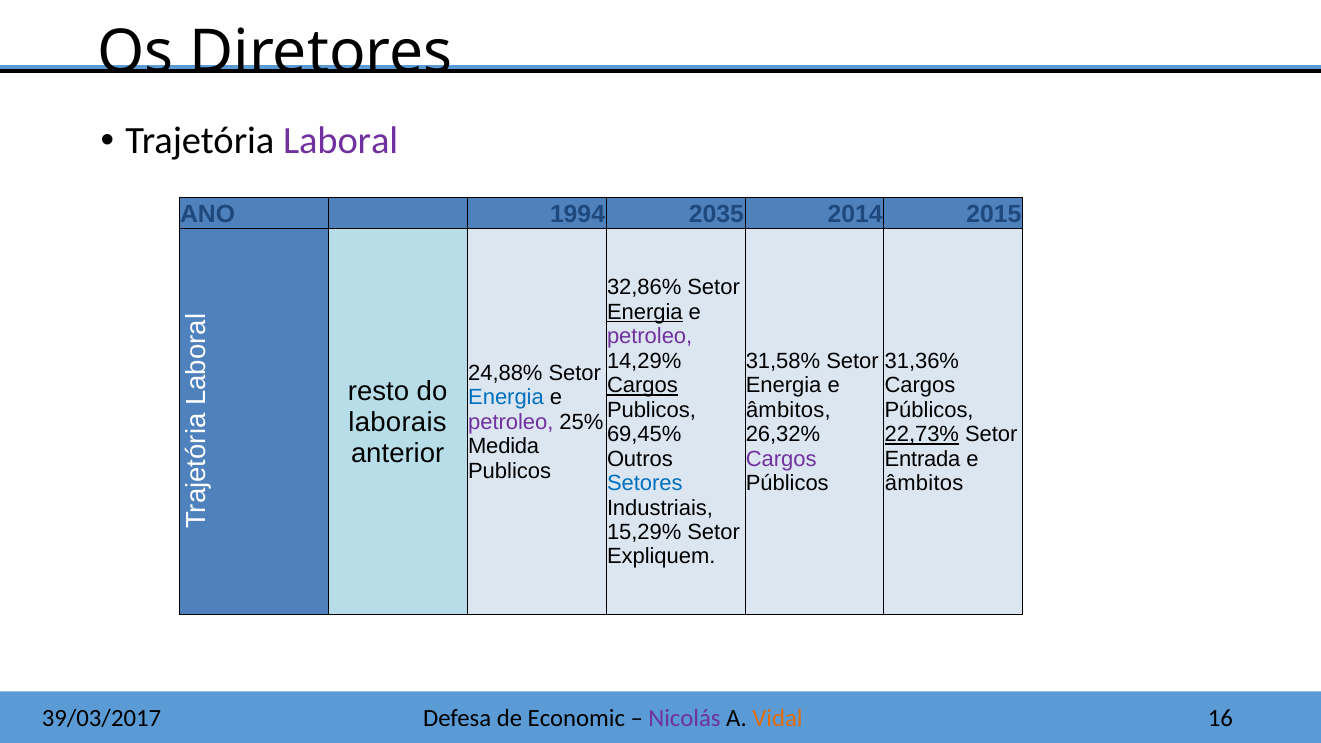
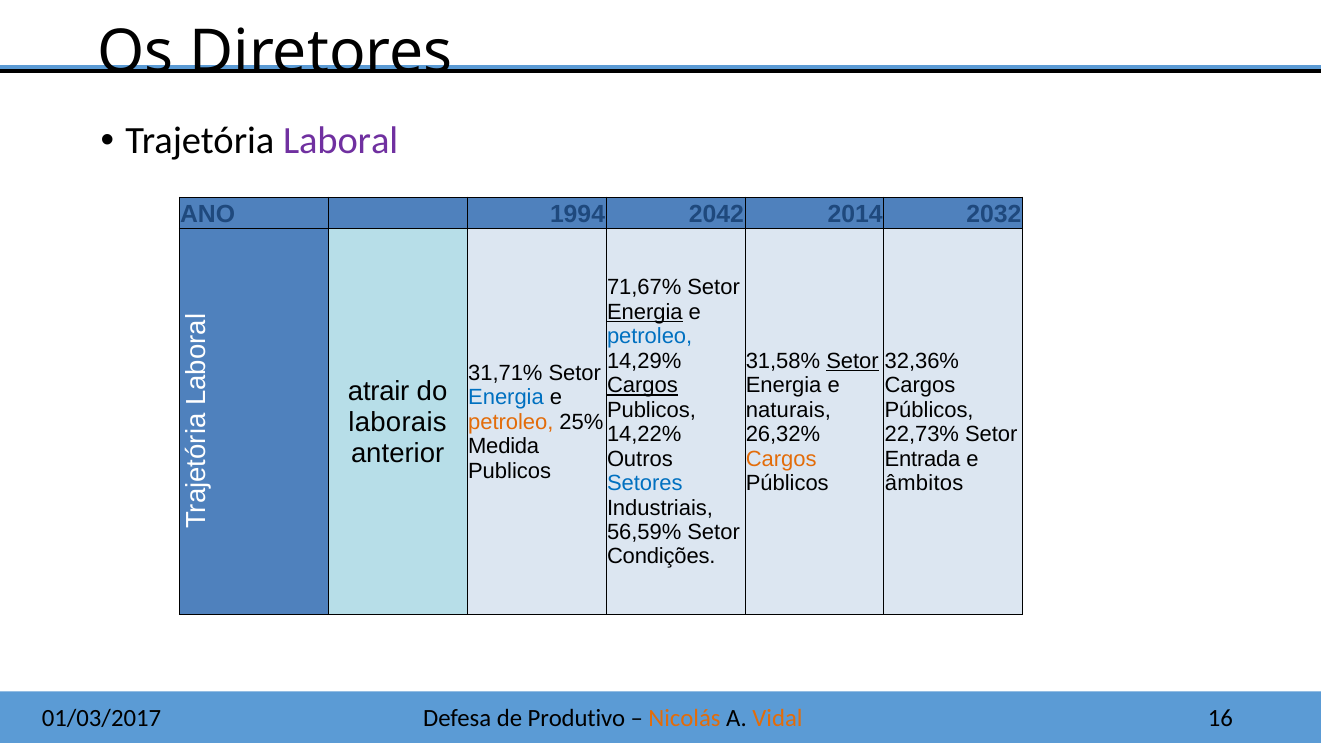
2035: 2035 -> 2042
2015: 2015 -> 2032
32,86%: 32,86% -> 71,67%
petroleo at (650, 337) colour: purple -> blue
Setor at (852, 361) underline: none -> present
31,36%: 31,36% -> 32,36%
24,88%: 24,88% -> 31,71%
resto: resto -> atrair
âmbitos at (788, 410): âmbitos -> naturais
petroleo at (511, 422) colour: purple -> orange
69,45%: 69,45% -> 14,22%
22,73% underline: present -> none
Cargos at (781, 459) colour: purple -> orange
15,29%: 15,29% -> 56,59%
Expliquem: Expliquem -> Condições
39/03/2017: 39/03/2017 -> 01/03/2017
Economic: Economic -> Produtivo
Nicolás colour: purple -> orange
